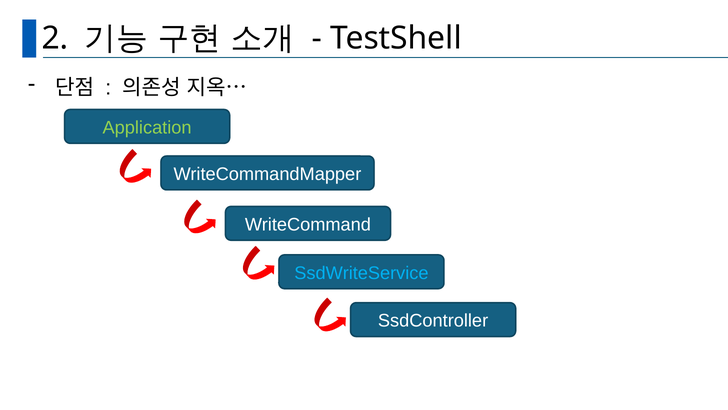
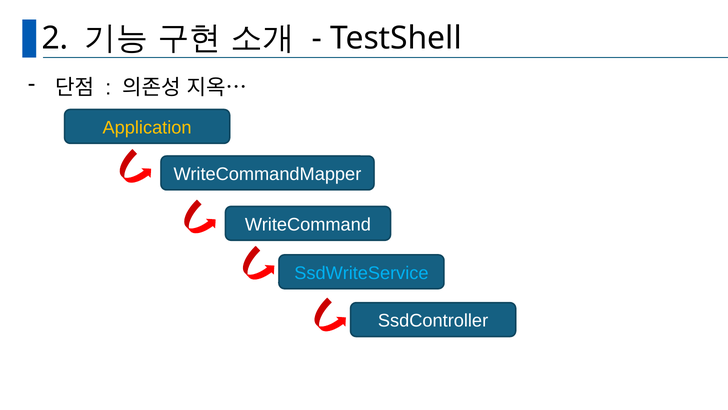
Application colour: light green -> yellow
